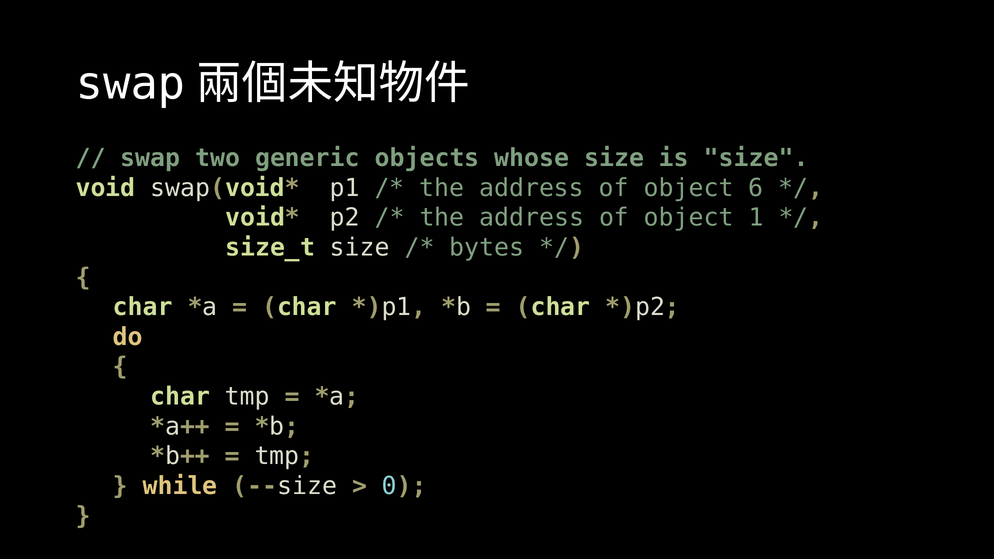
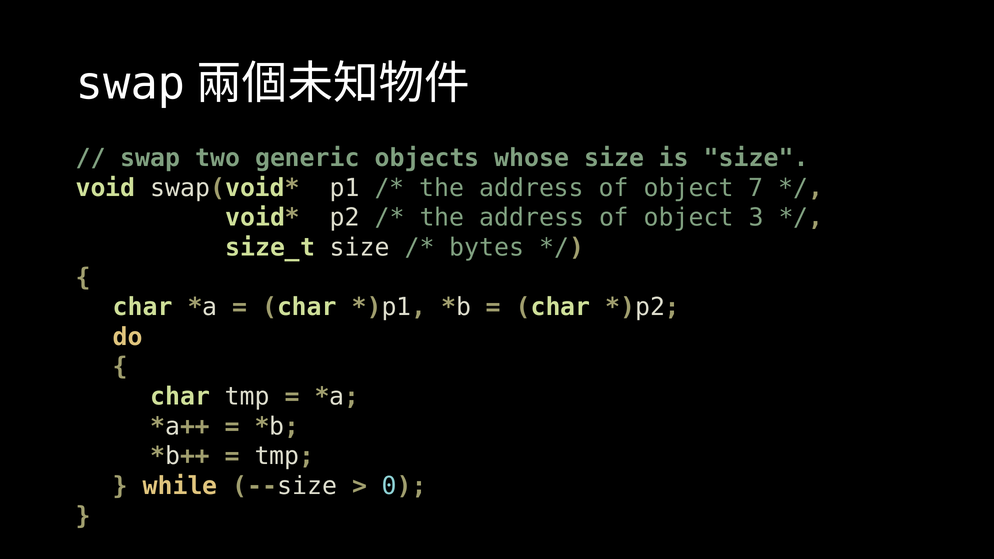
6: 6 -> 7
1: 1 -> 3
